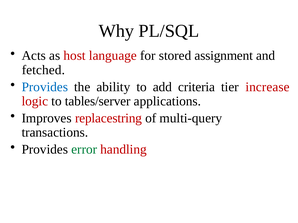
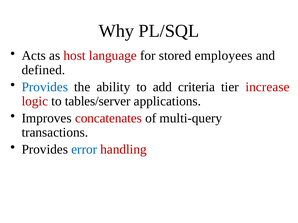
assignment: assignment -> employees
fetched: fetched -> defined
replacestring: replacestring -> concatenates
error colour: green -> blue
